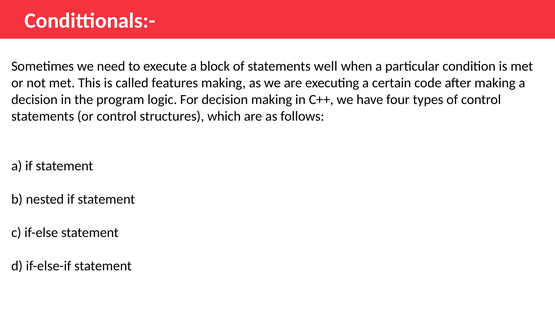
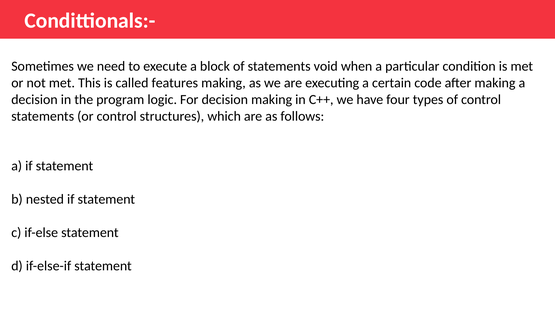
well: well -> void
